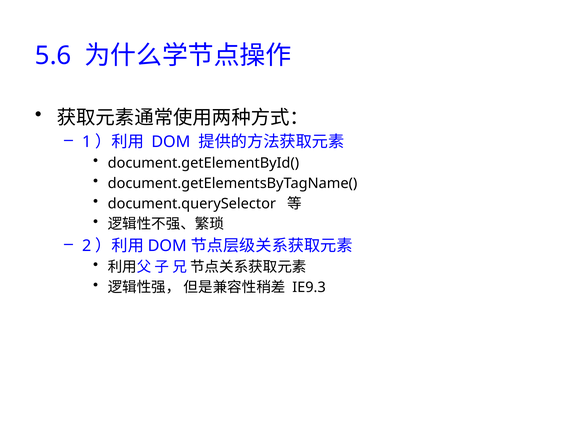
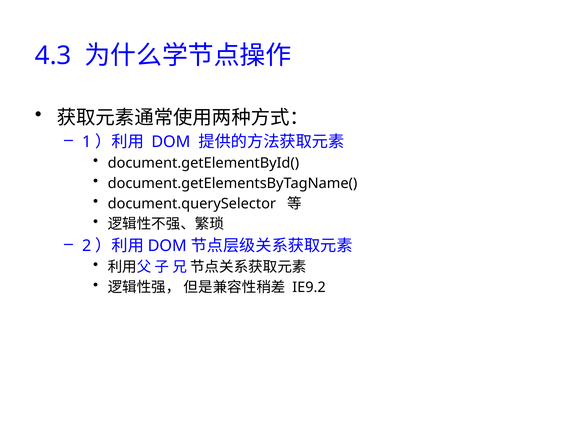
5.6: 5.6 -> 4.3
IE9.3: IE9.3 -> IE9.2
